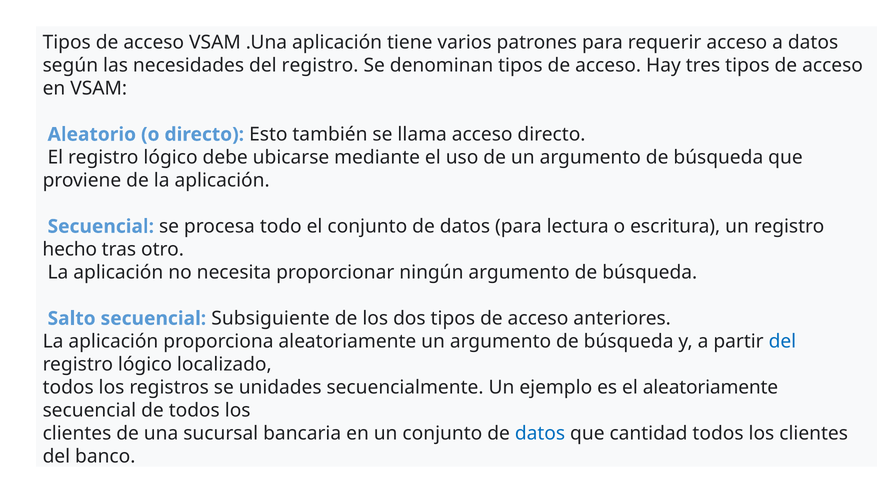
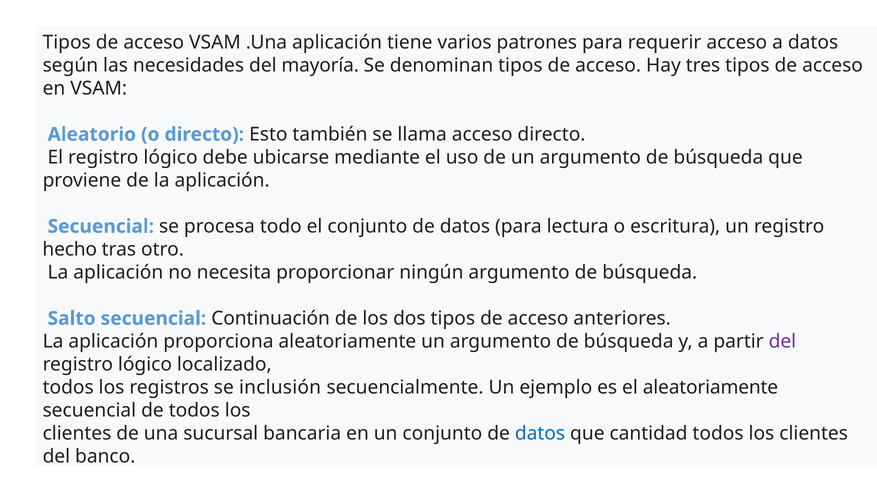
necesidades del registro: registro -> mayoría
Subsiguiente: Subsiguiente -> Continuación
del at (782, 342) colour: blue -> purple
unidades: unidades -> inclusión
